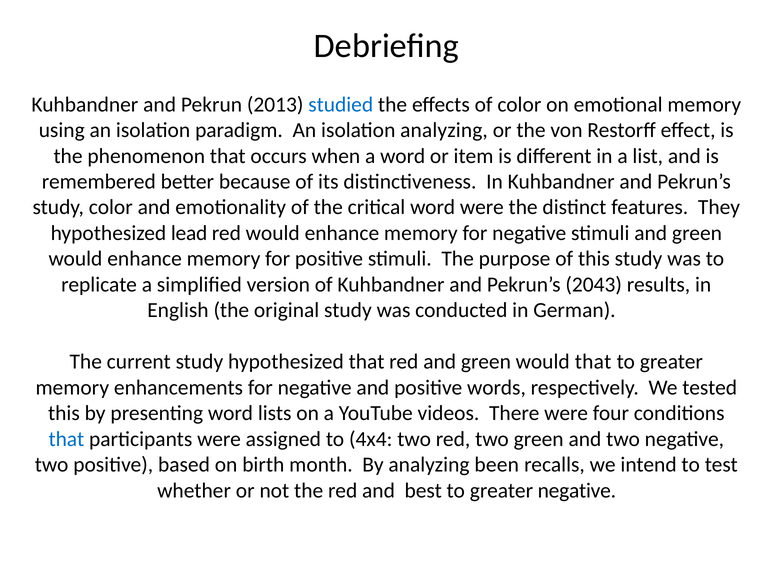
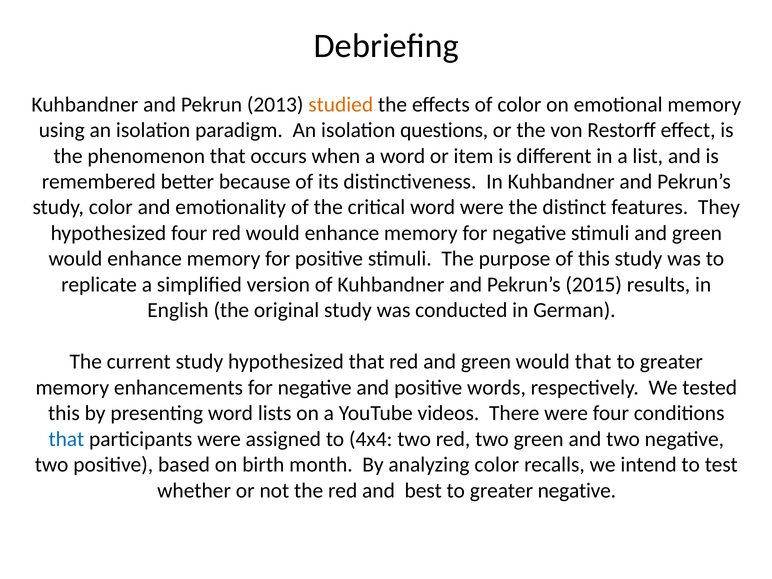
studied colour: blue -> orange
isolation analyzing: analyzing -> questions
hypothesized lead: lead -> four
2043: 2043 -> 2015
analyzing been: been -> color
